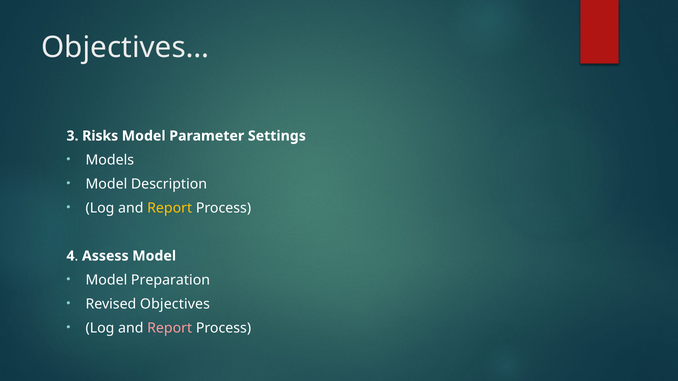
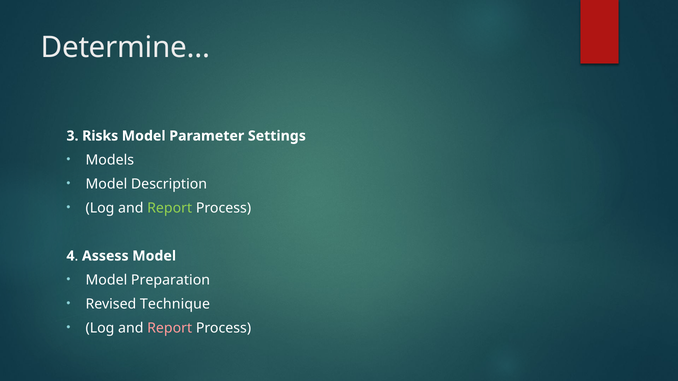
Objectives…: Objectives… -> Determine…
Report at (170, 208) colour: yellow -> light green
Objectives: Objectives -> Technique
